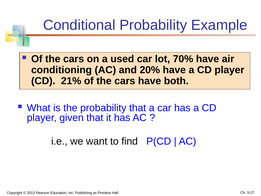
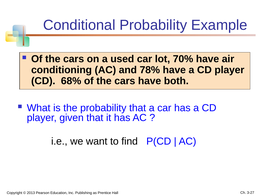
20%: 20% -> 78%
21%: 21% -> 68%
